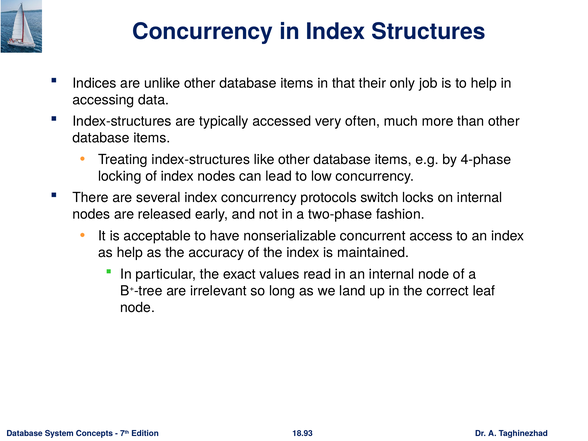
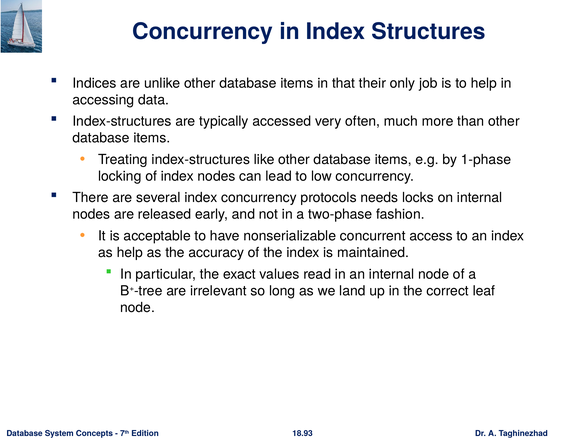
4-phase: 4-phase -> 1-phase
switch: switch -> needs
